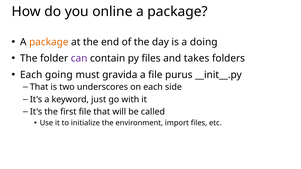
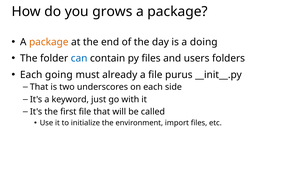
online: online -> grows
can colour: purple -> blue
takes: takes -> users
gravida: gravida -> already
